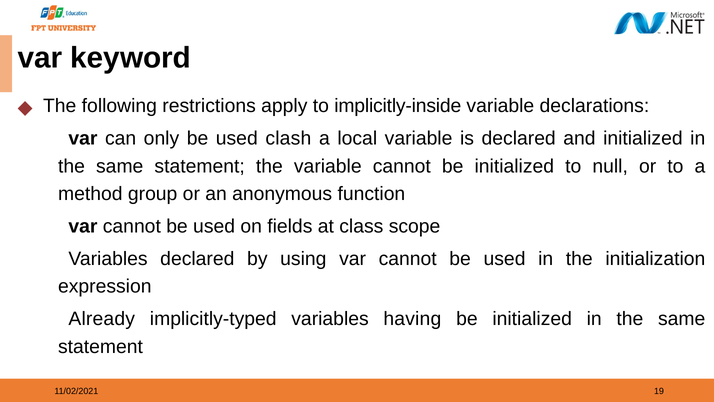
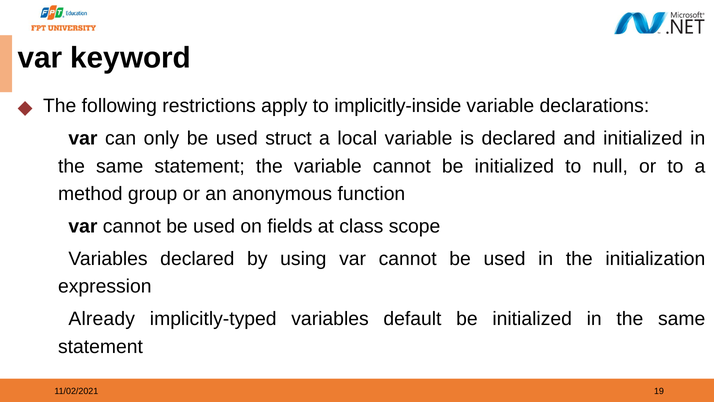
clash: clash -> struct
having: having -> default
